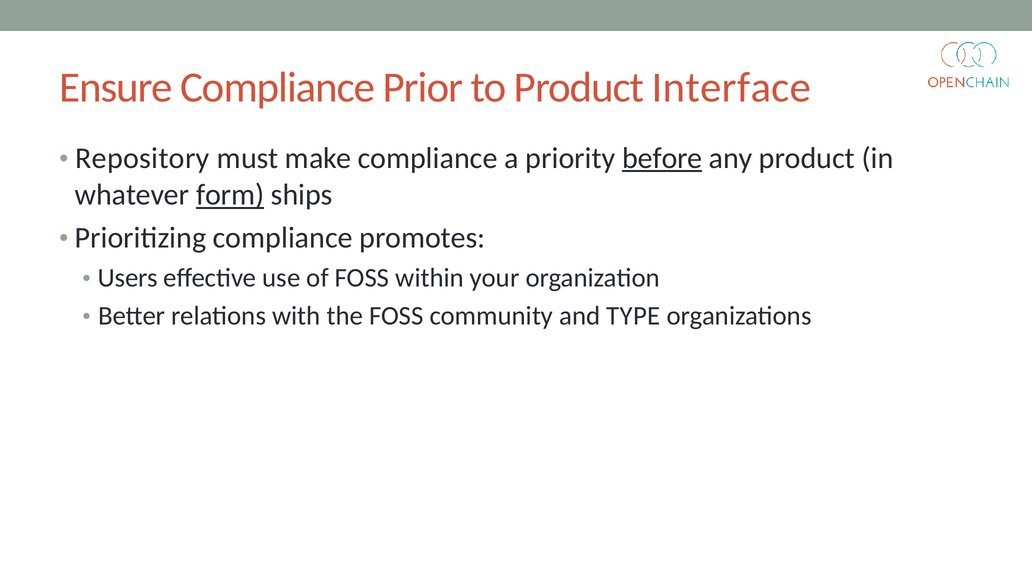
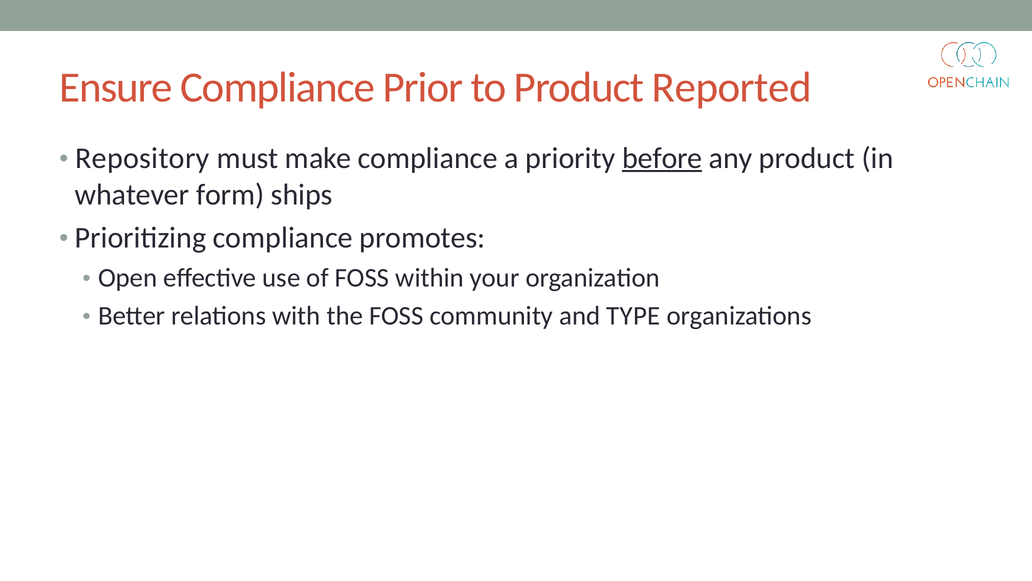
Interface: Interface -> Reported
form underline: present -> none
Users: Users -> Open
